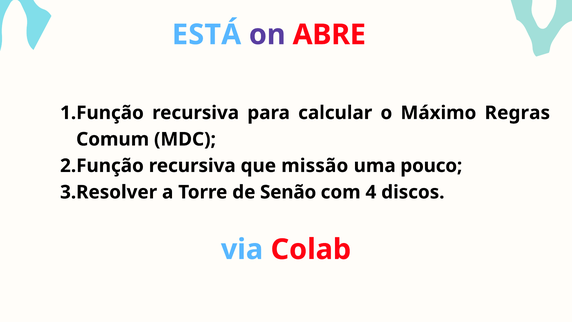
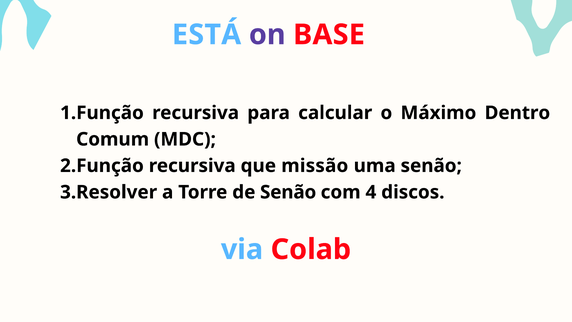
ABRE: ABRE -> BASE
Regras: Regras -> Dentro
uma pouco: pouco -> senão
